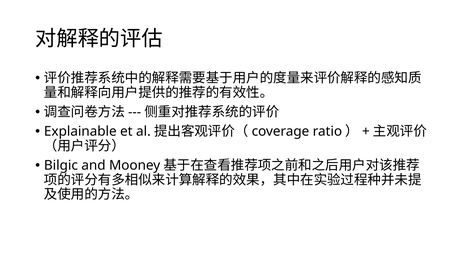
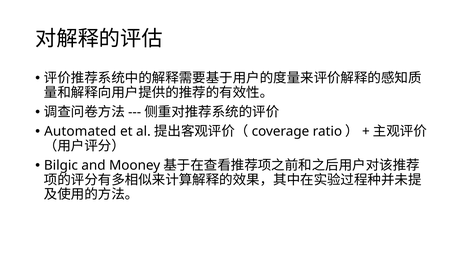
Explainable: Explainable -> Automated
